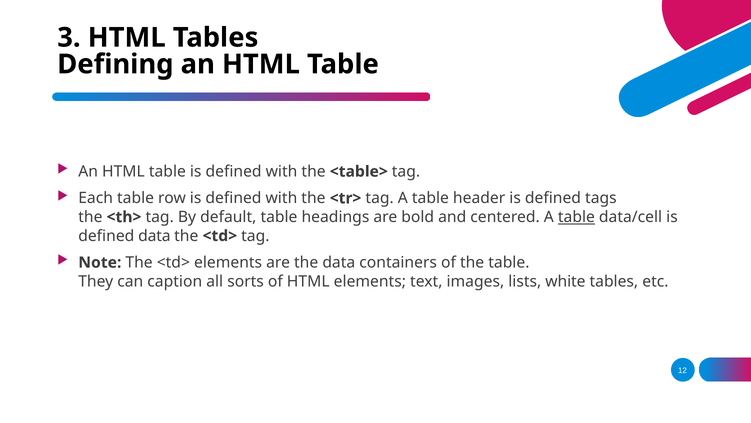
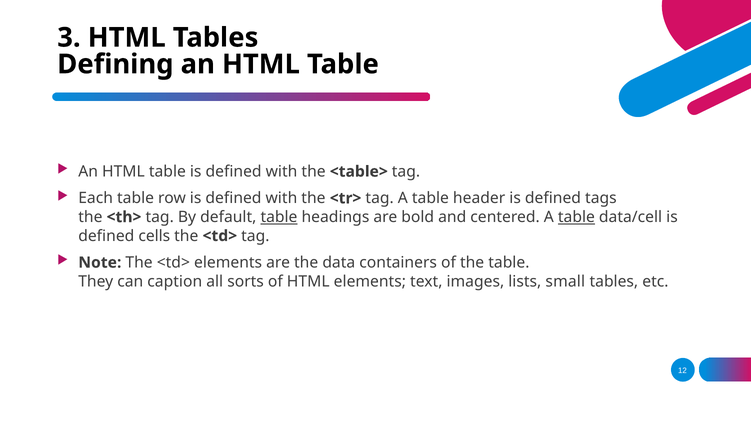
table at (279, 217) underline: none -> present
defined data: data -> cells
white: white -> small
